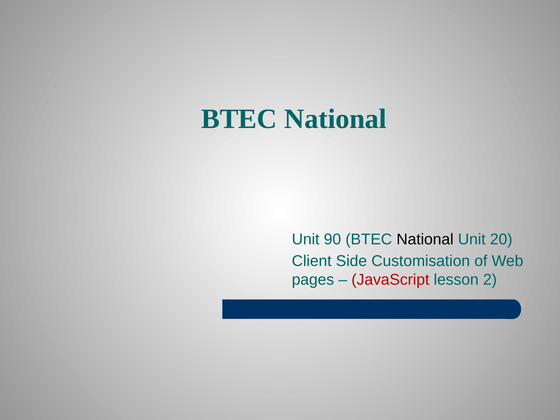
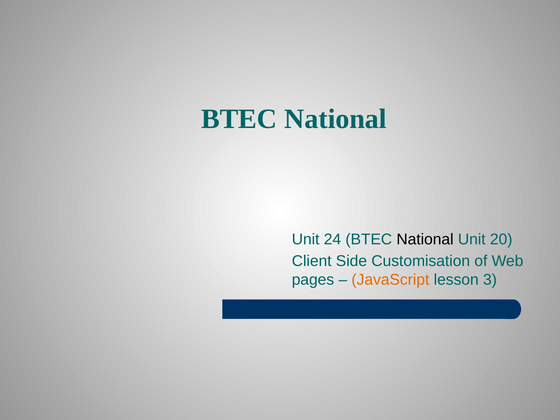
90: 90 -> 24
JavaScript colour: red -> orange
2: 2 -> 3
